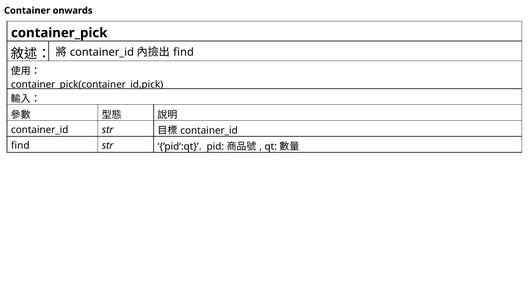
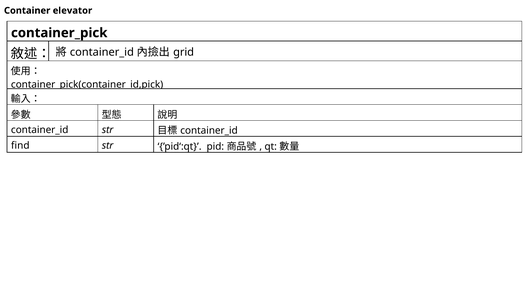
onwards: onwards -> elevator
find at (184, 52): find -> grid
